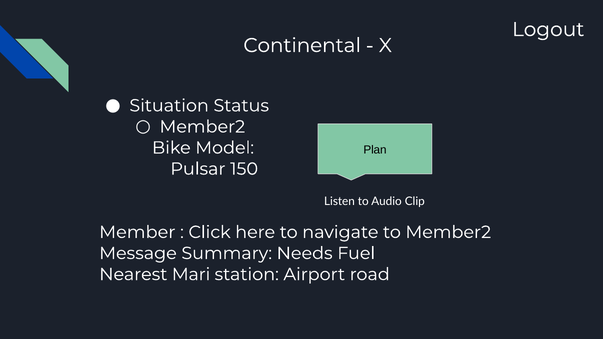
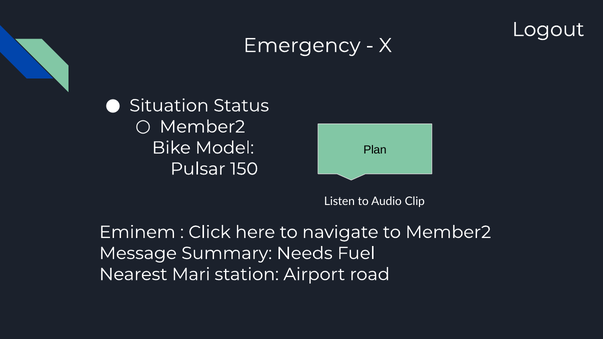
Continental: Continental -> Emergency
Member: Member -> Eminem
